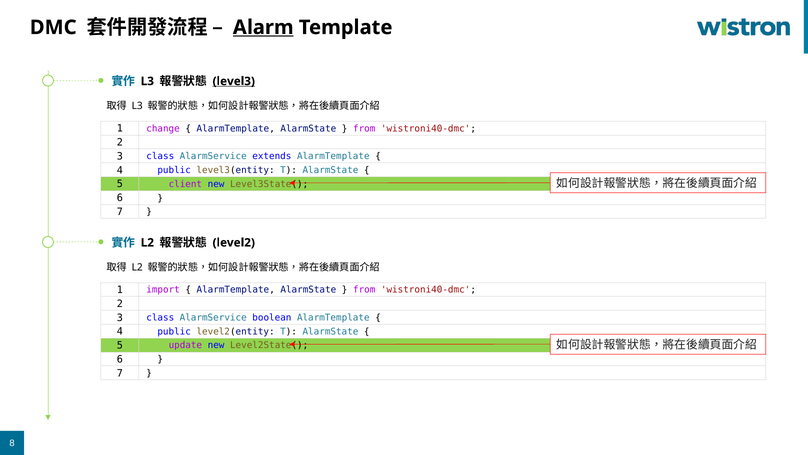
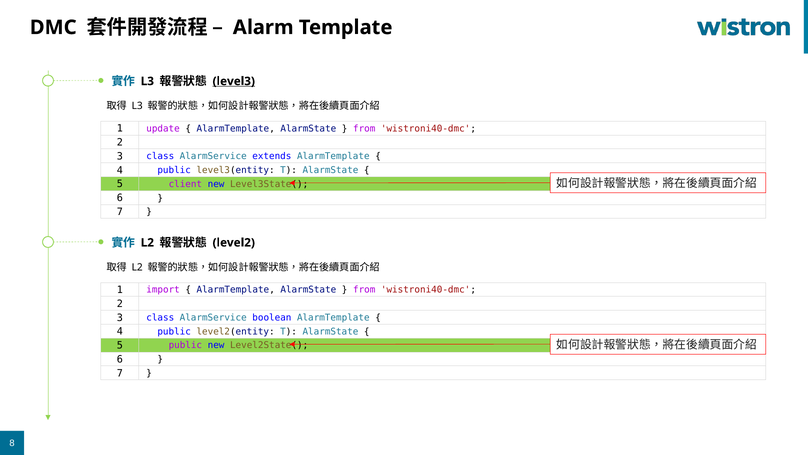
Alarm underline: present -> none
change: change -> update
5 update: update -> public
